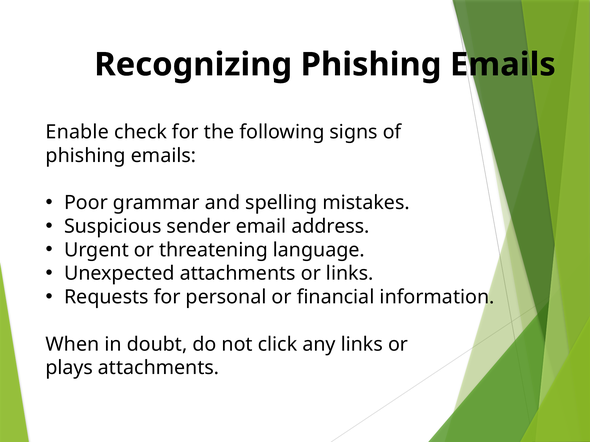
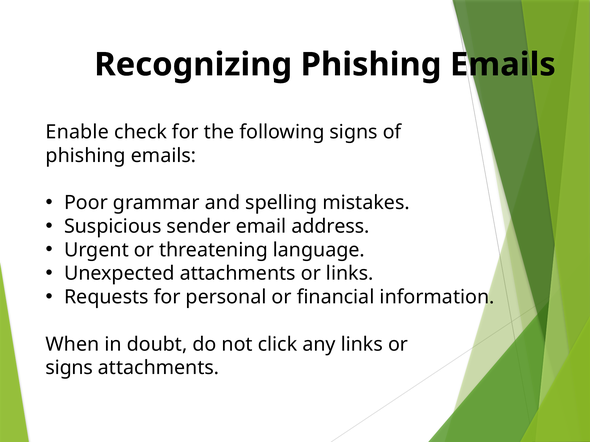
plays at (69, 368): plays -> signs
